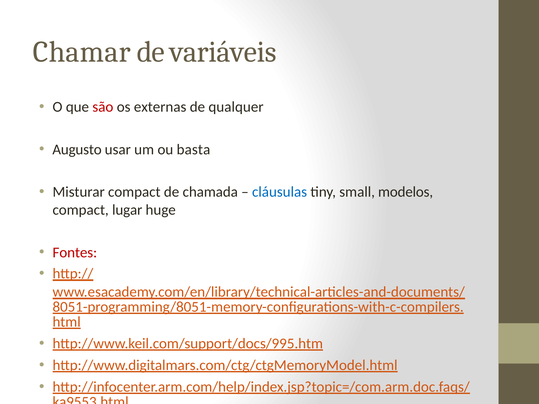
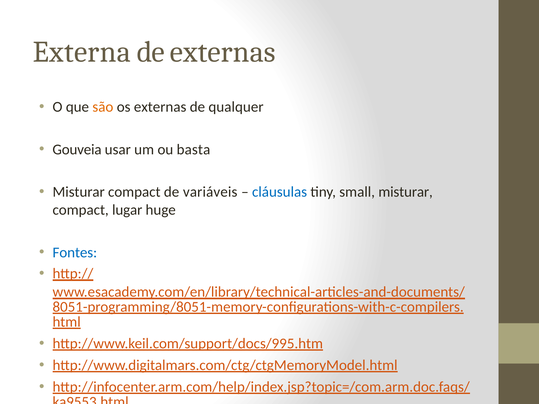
Chamar: Chamar -> Externa
de variáveis: variáveis -> externas
são colour: red -> orange
Augusto: Augusto -> Gouveia
chamada: chamada -> variáveis
small modelos: modelos -> misturar
Fontes colour: red -> blue
